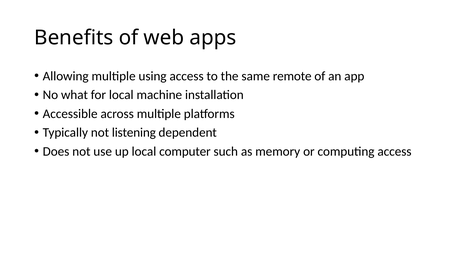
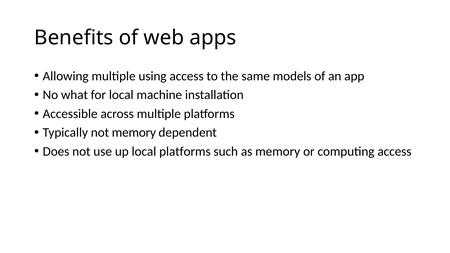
remote: remote -> models
not listening: listening -> memory
local computer: computer -> platforms
